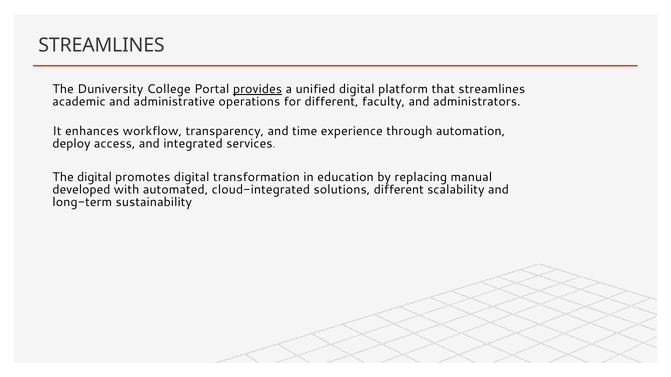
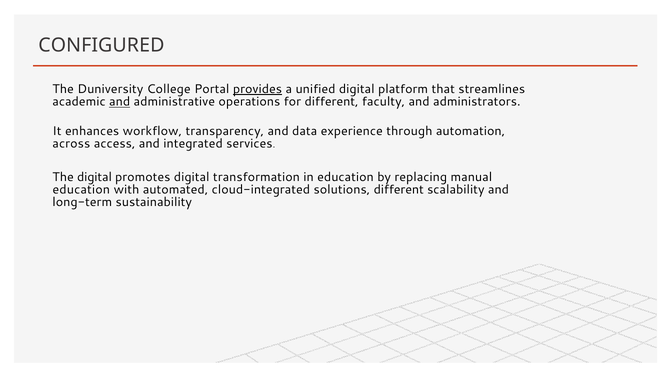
STREAMLINES at (102, 45): STREAMLINES -> CONFIGURED
and at (120, 102) underline: none -> present
time: time -> data
deploy: deploy -> across
developed at (81, 190): developed -> education
